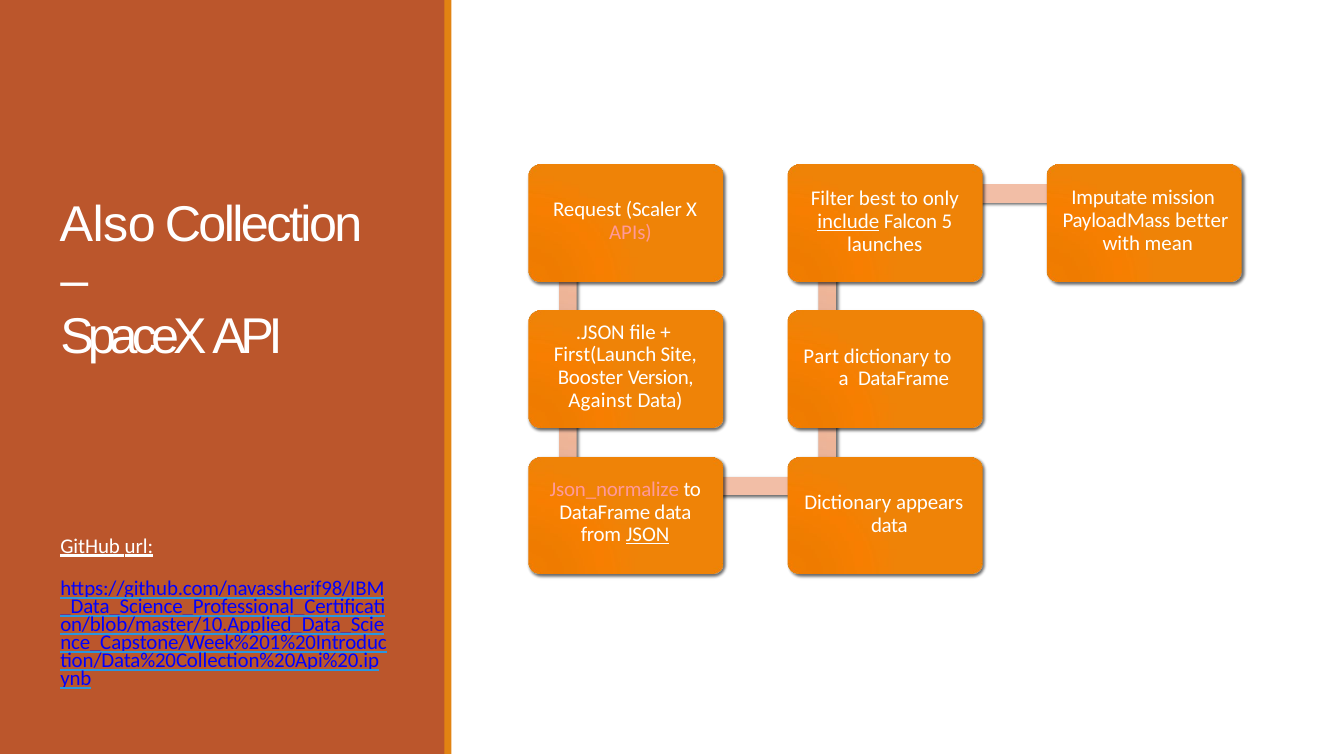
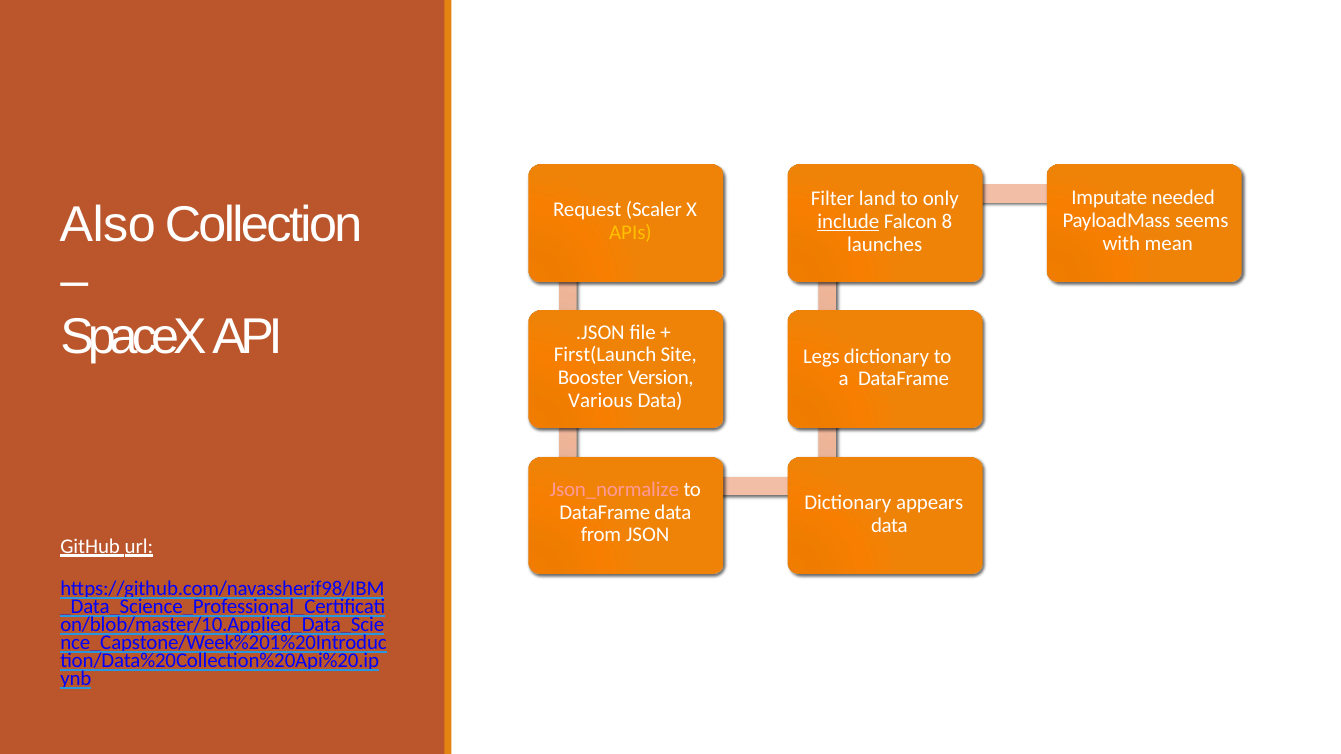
mission: mission -> needed
best: best -> land
better: better -> seems
5: 5 -> 8
APIs colour: pink -> yellow
Part: Part -> Legs
Against: Against -> Various
JSON underline: present -> none
